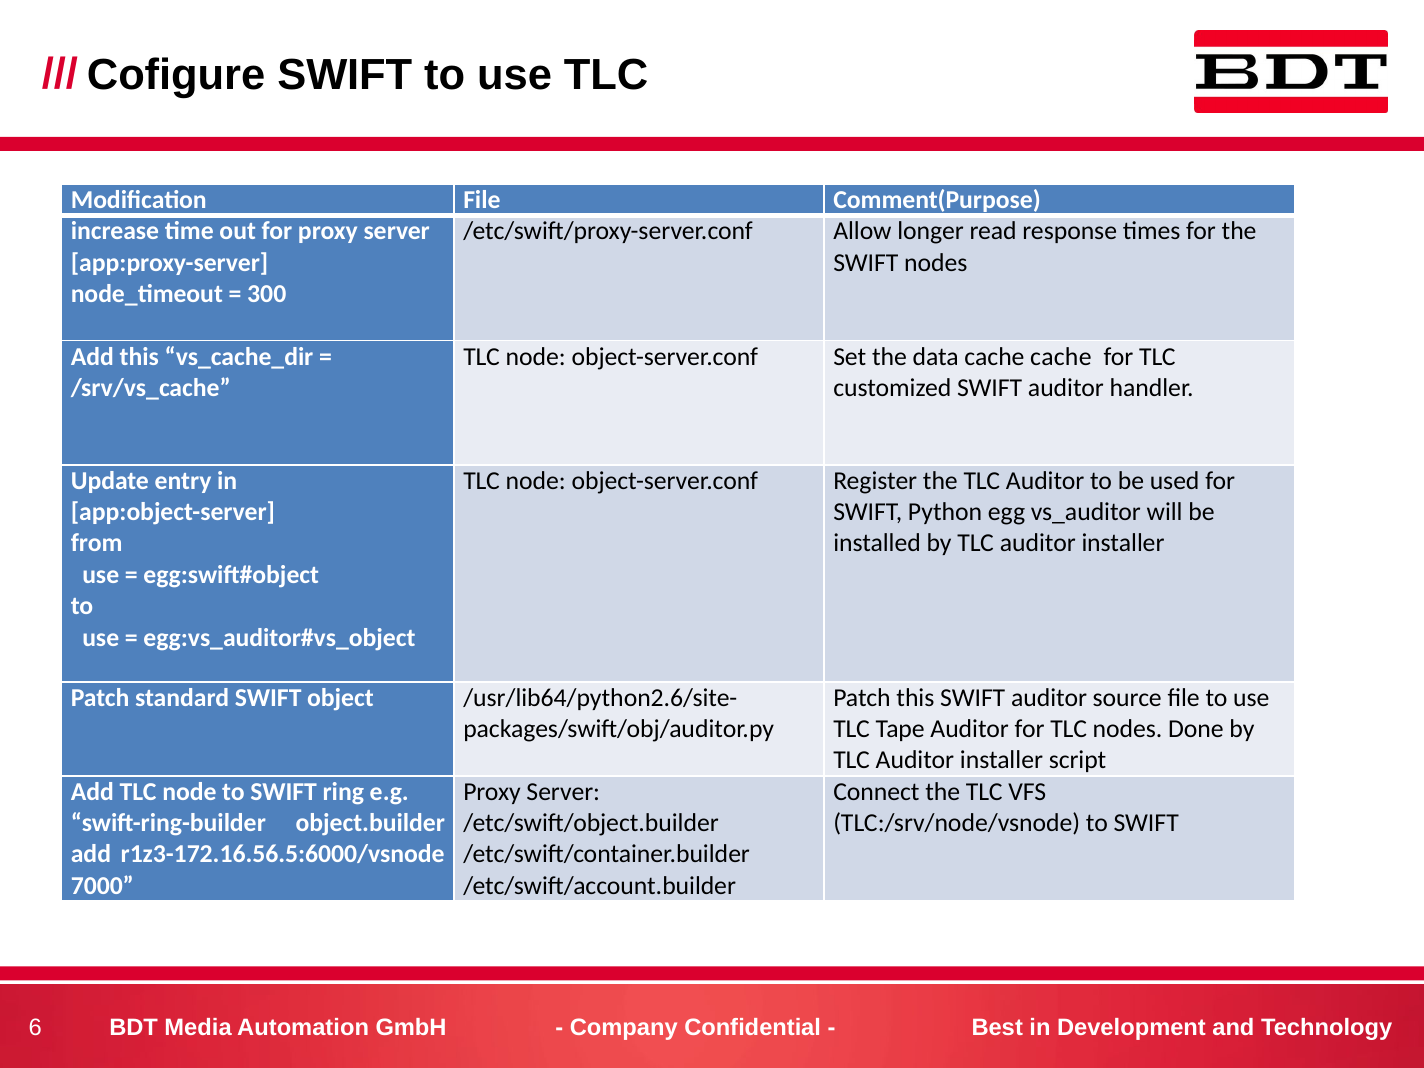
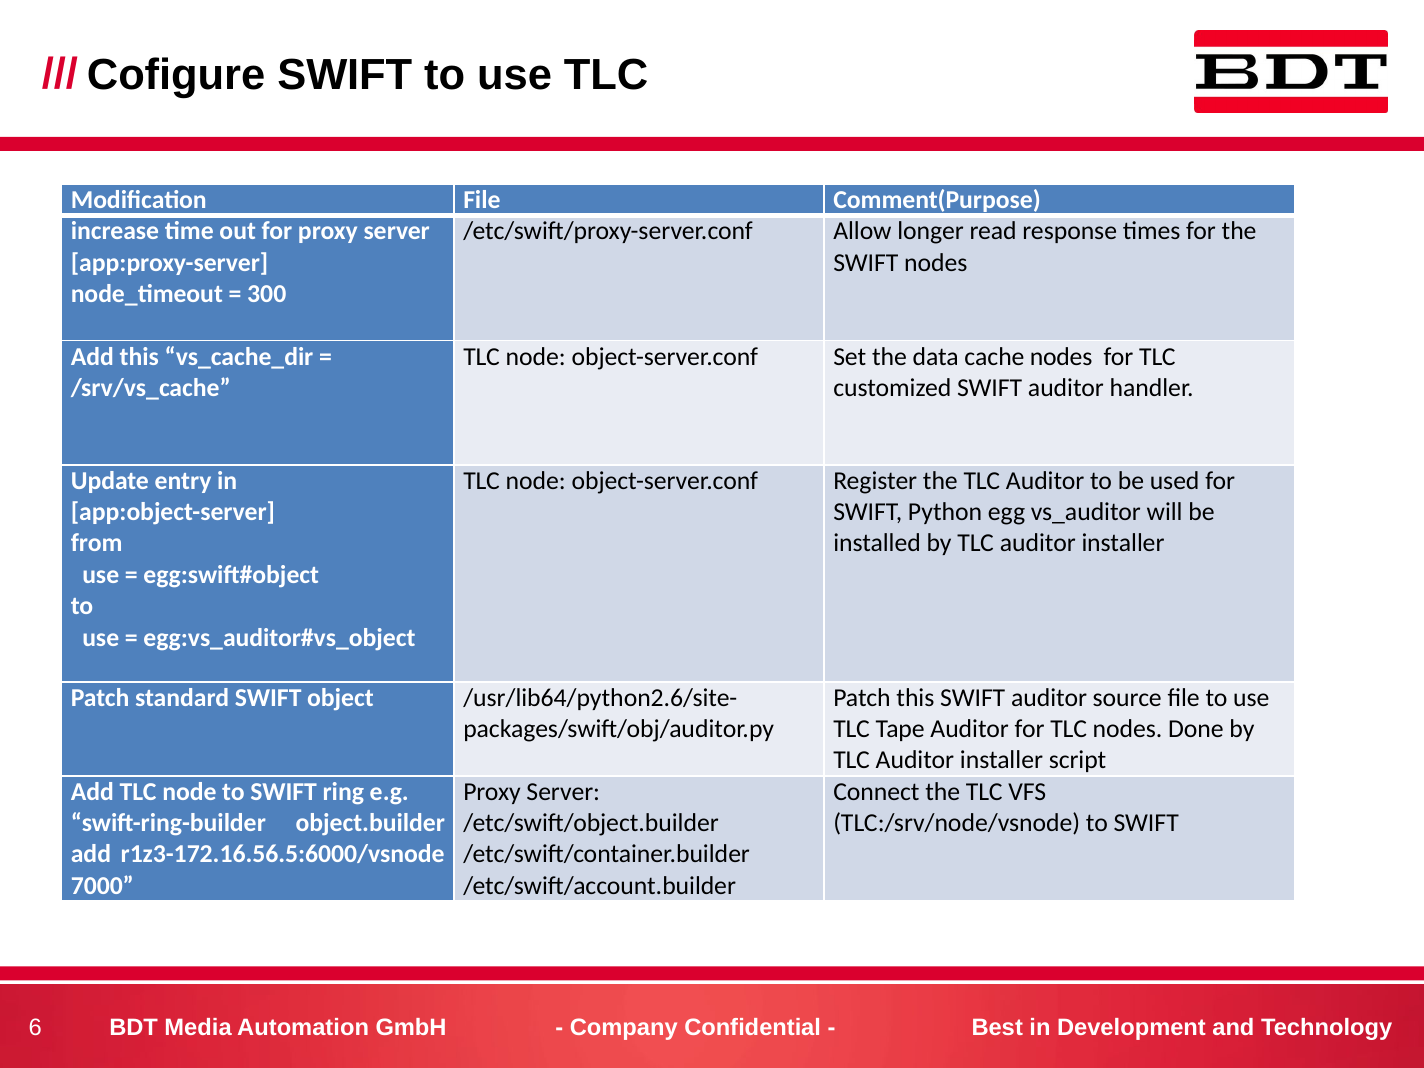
cache cache: cache -> nodes
